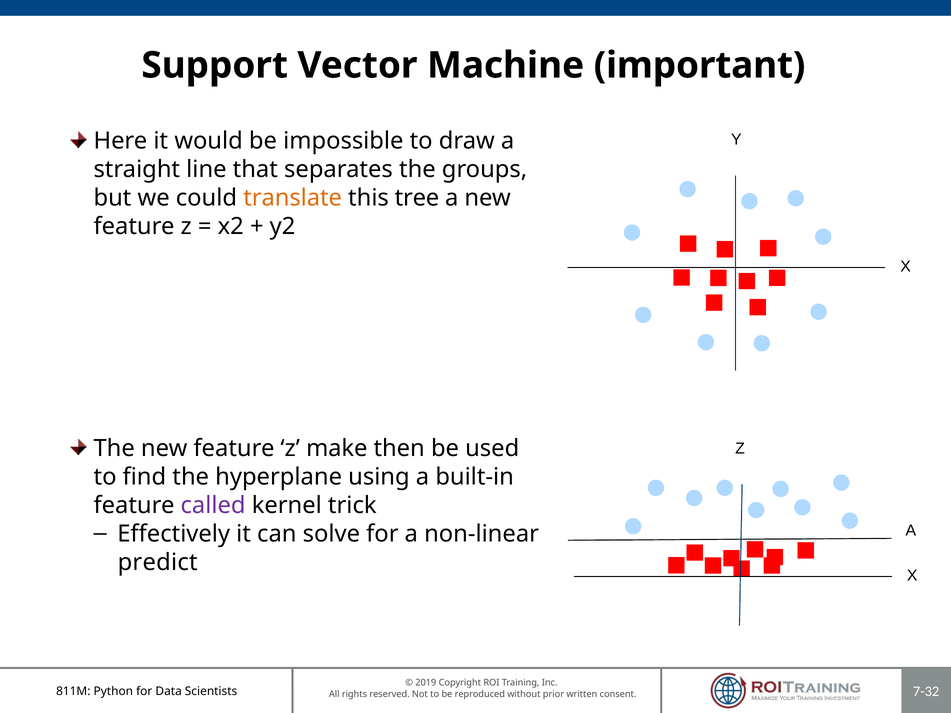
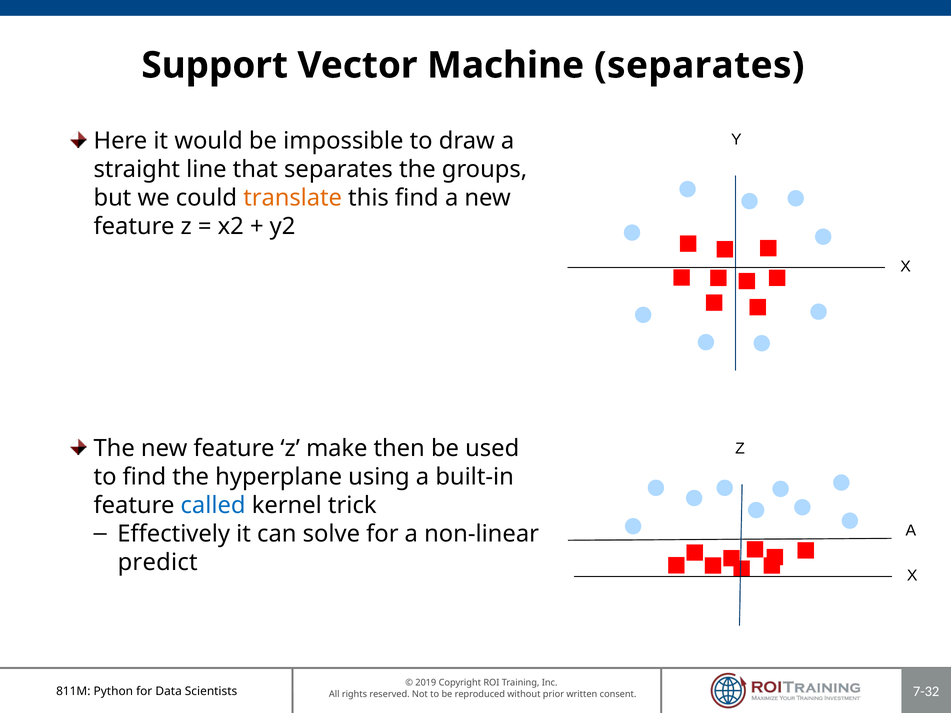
Machine important: important -> separates
this tree: tree -> find
called colour: purple -> blue
